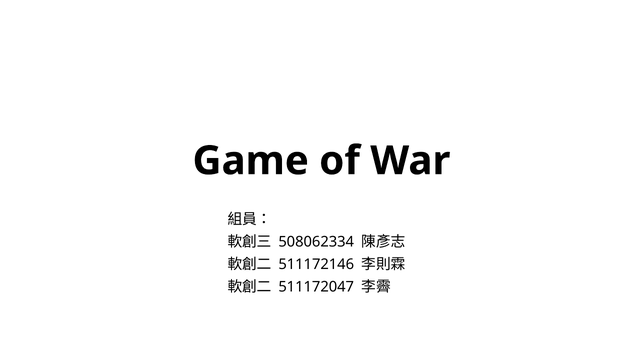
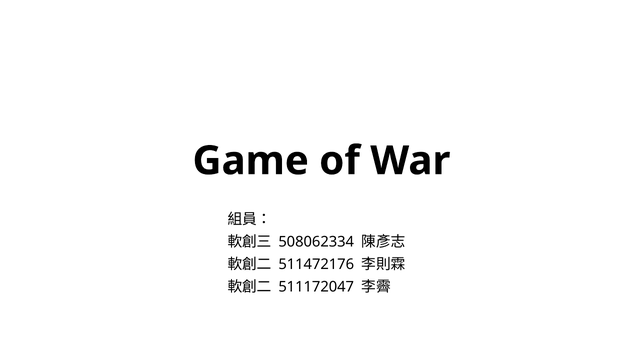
511172146: 511172146 -> 511472176
